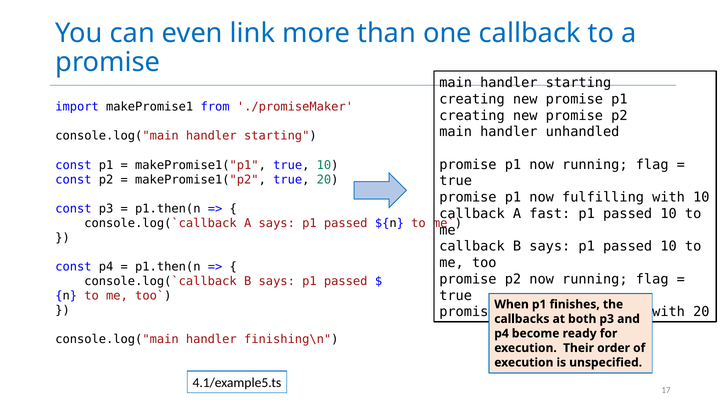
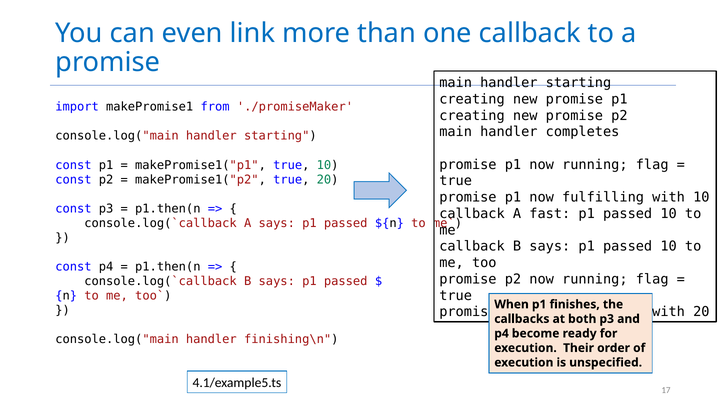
unhandled: unhandled -> completes
